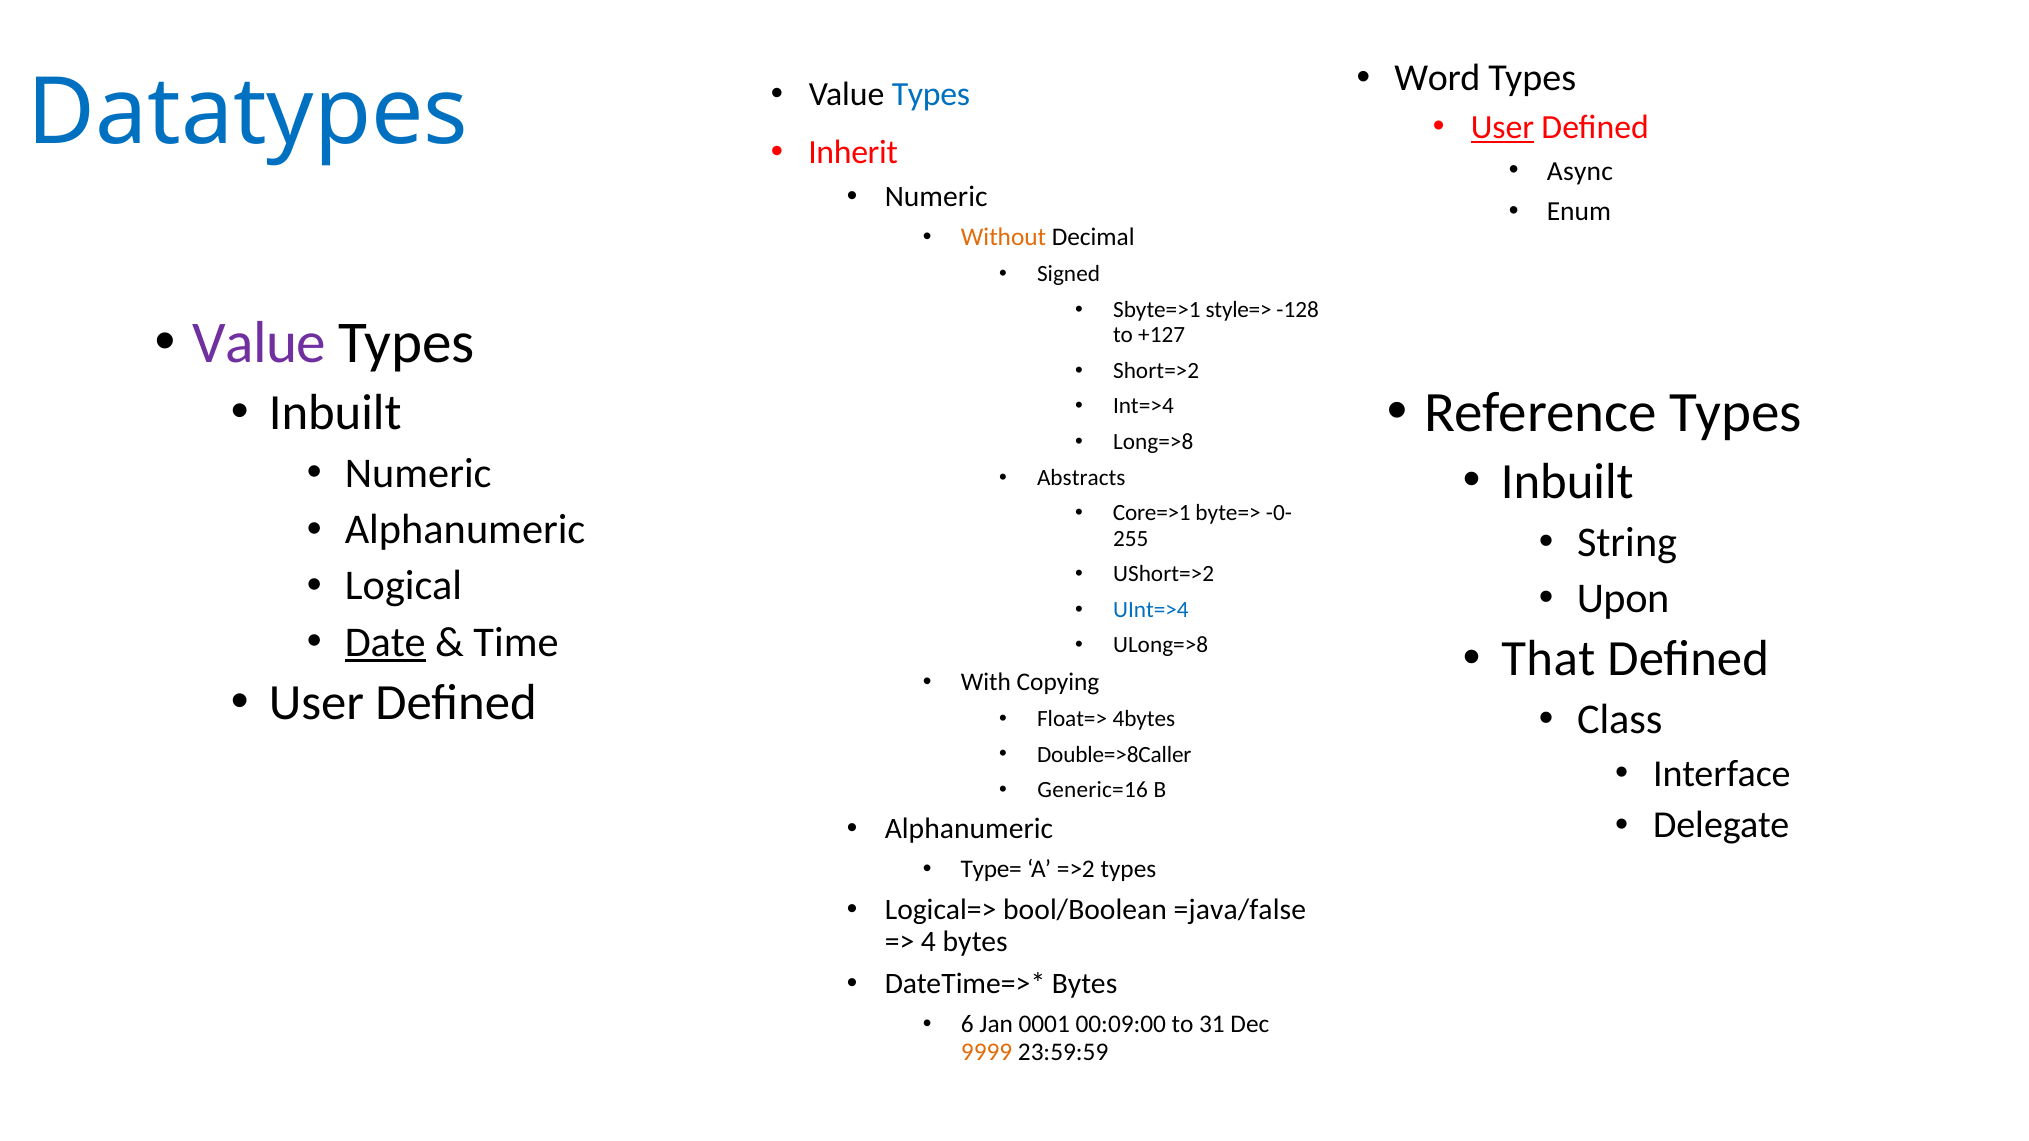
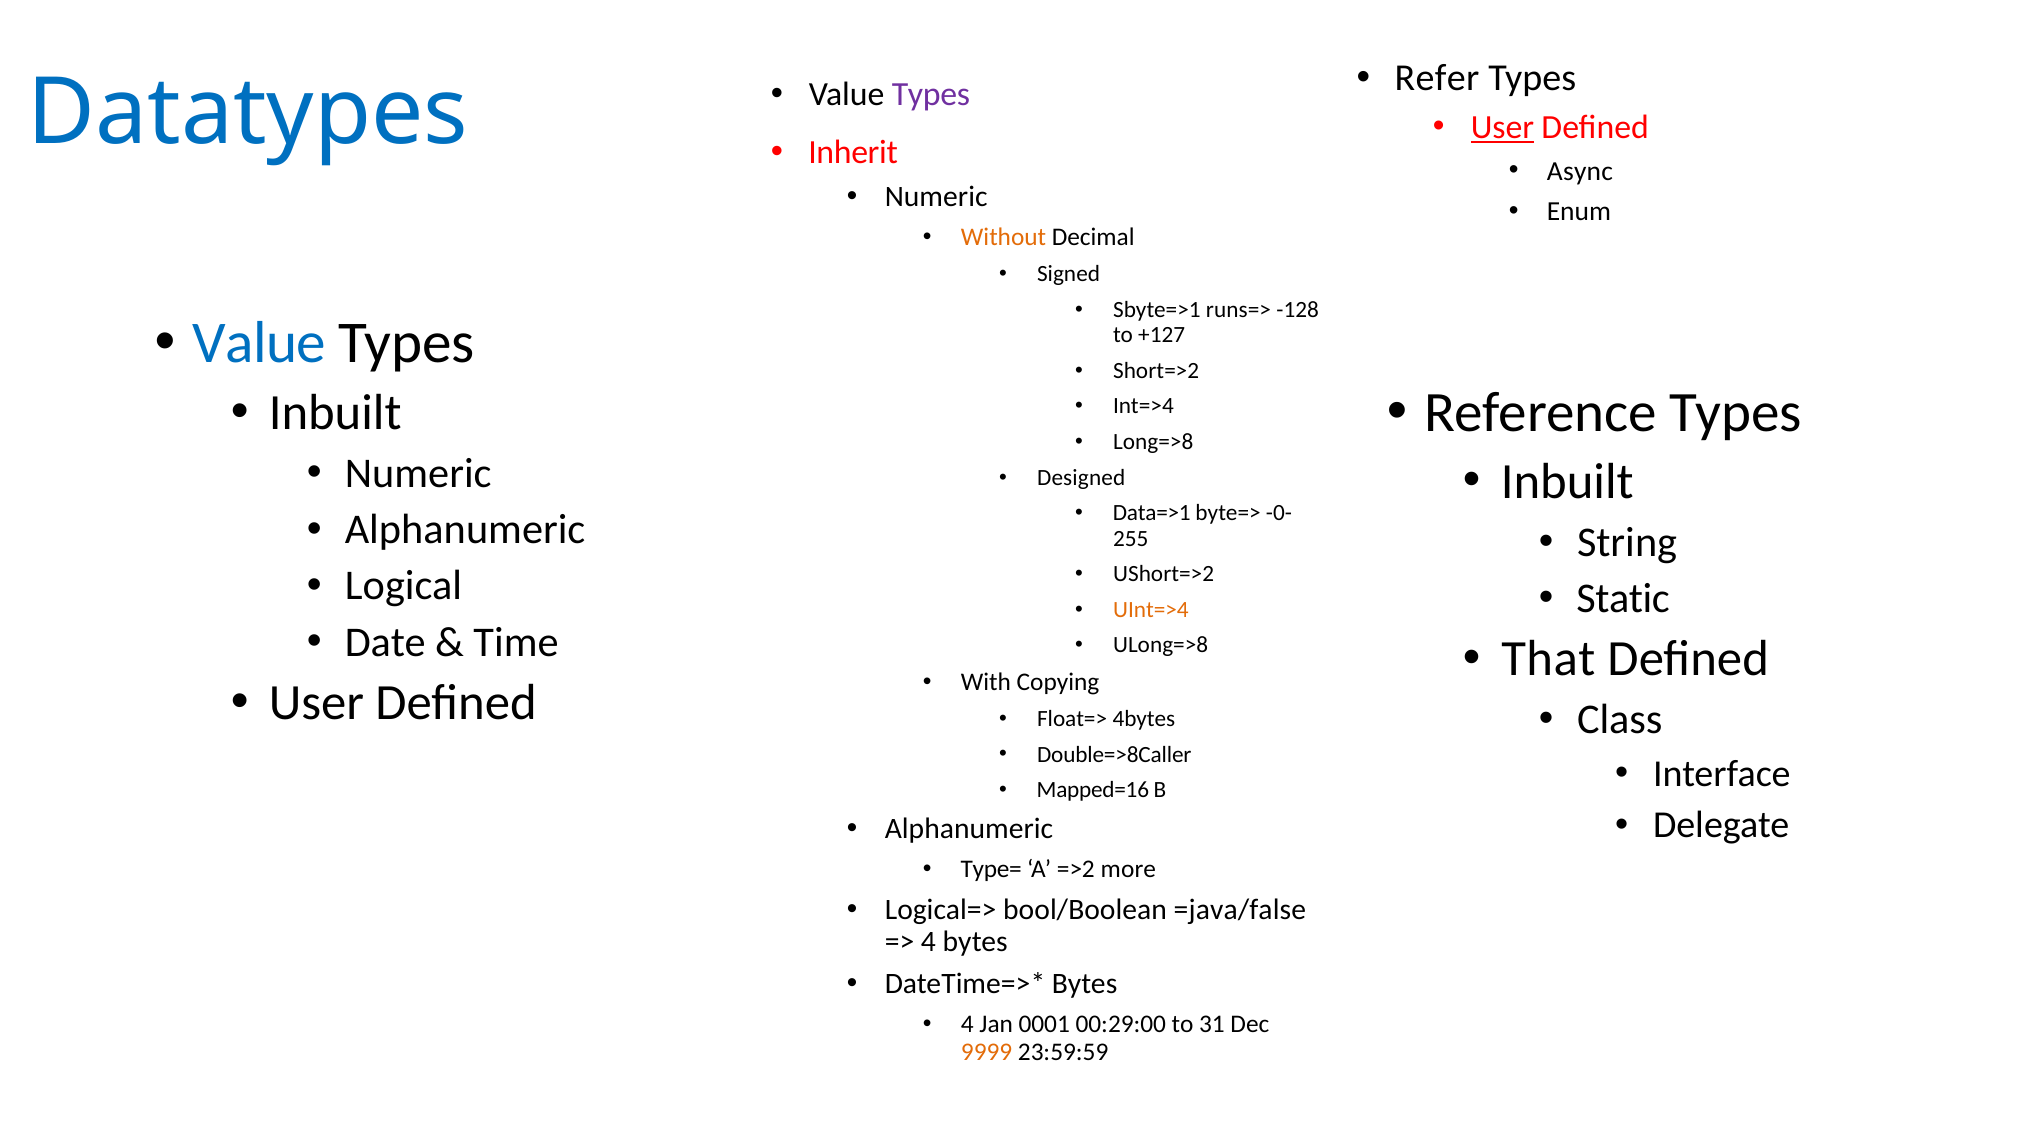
Word: Word -> Refer
Types at (931, 95) colour: blue -> purple
style=>: style=> -> runs=>
Value at (259, 343) colour: purple -> blue
Abstracts: Abstracts -> Designed
Core=>1: Core=>1 -> Data=>1
Upon: Upon -> Static
UInt=>4 colour: blue -> orange
Date underline: present -> none
Generic=16: Generic=16 -> Mapped=16
=>2 types: types -> more
6 at (967, 1025): 6 -> 4
00:09:00: 00:09:00 -> 00:29:00
